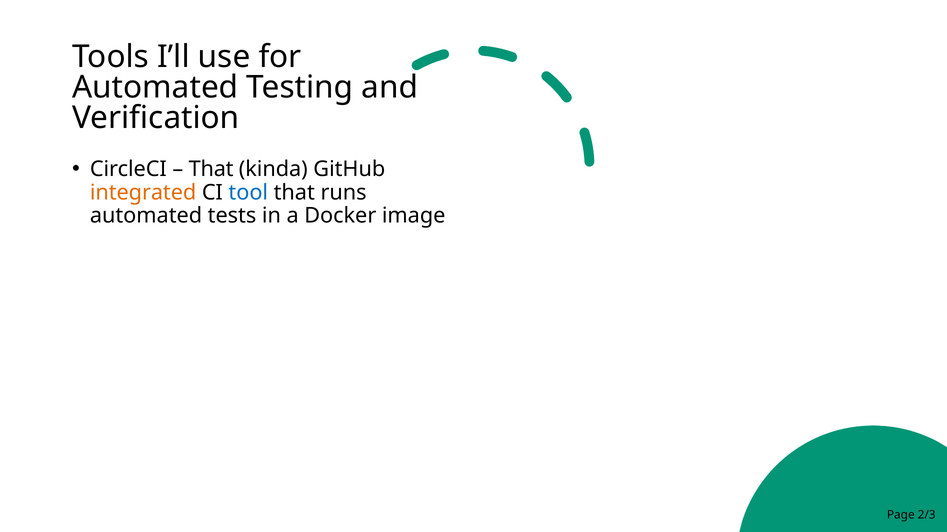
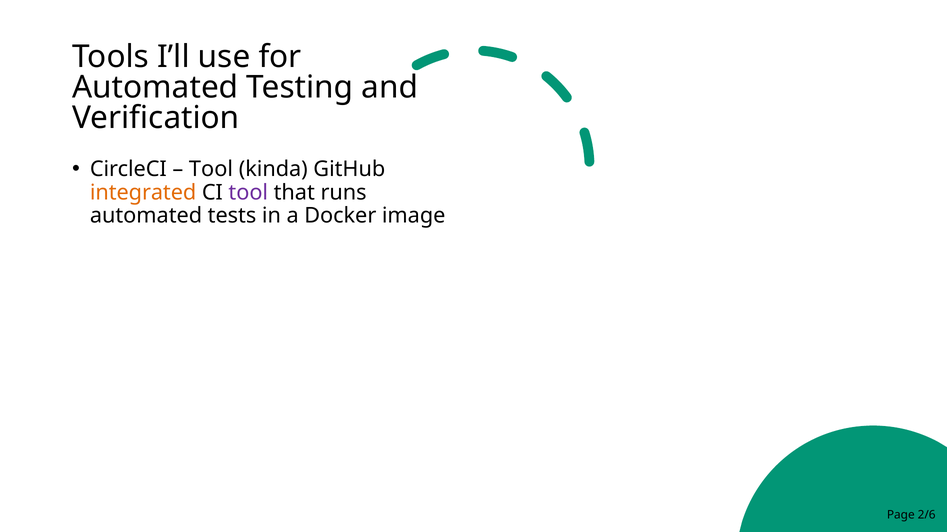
That at (211, 169): That -> Tool
tool at (248, 193) colour: blue -> purple
2/3: 2/3 -> 2/6
